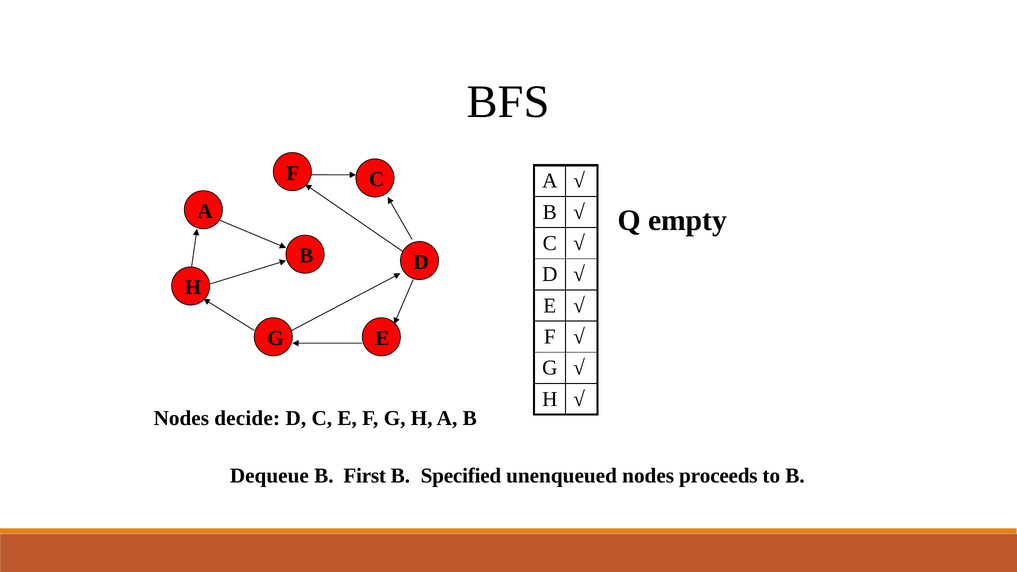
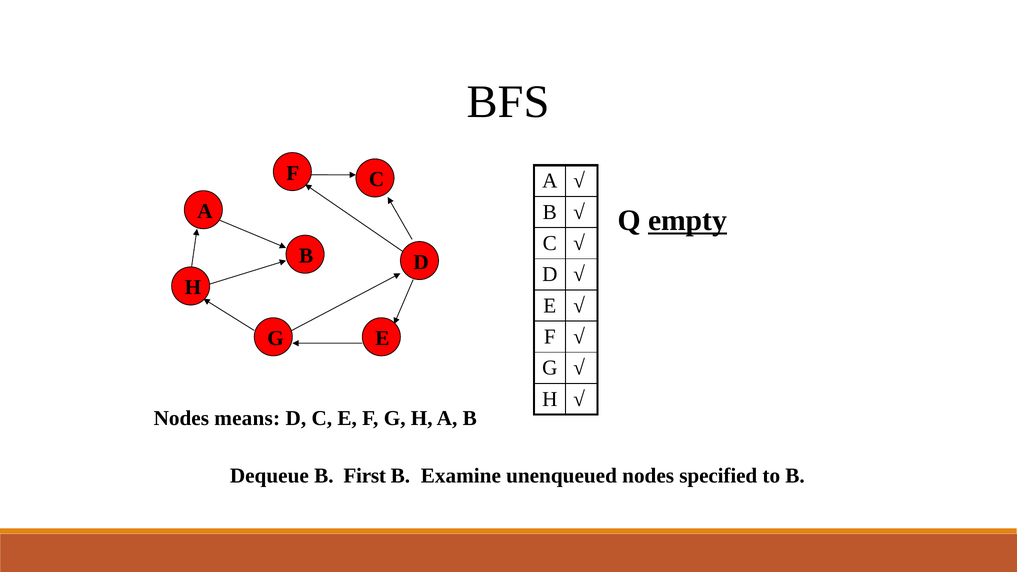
empty underline: none -> present
decide: decide -> means
Specified: Specified -> Examine
proceeds: proceeds -> specified
